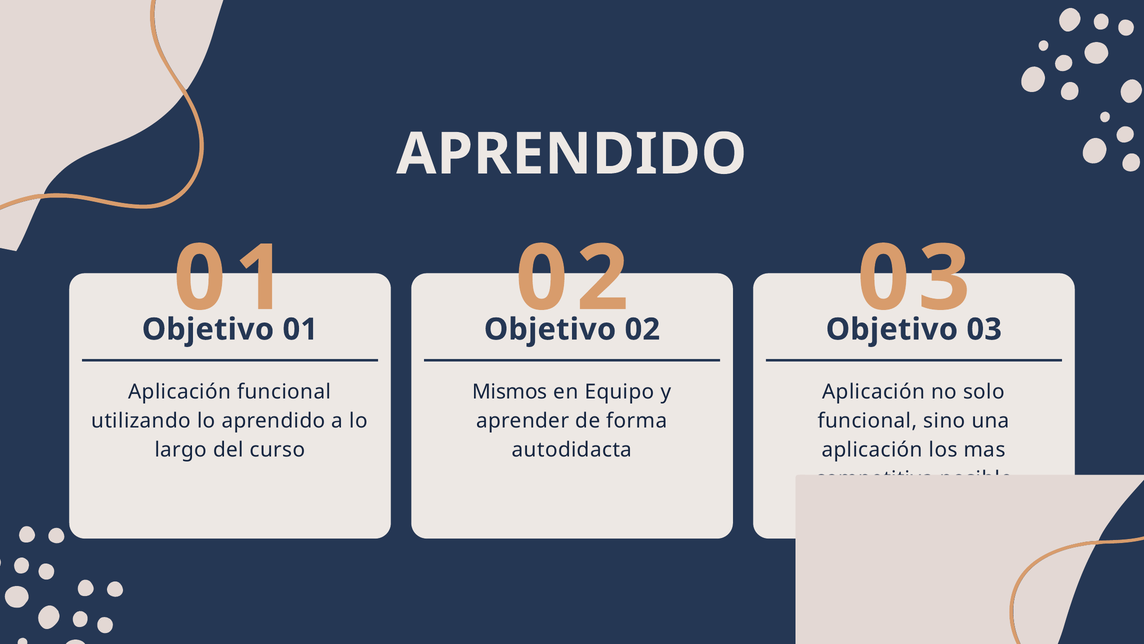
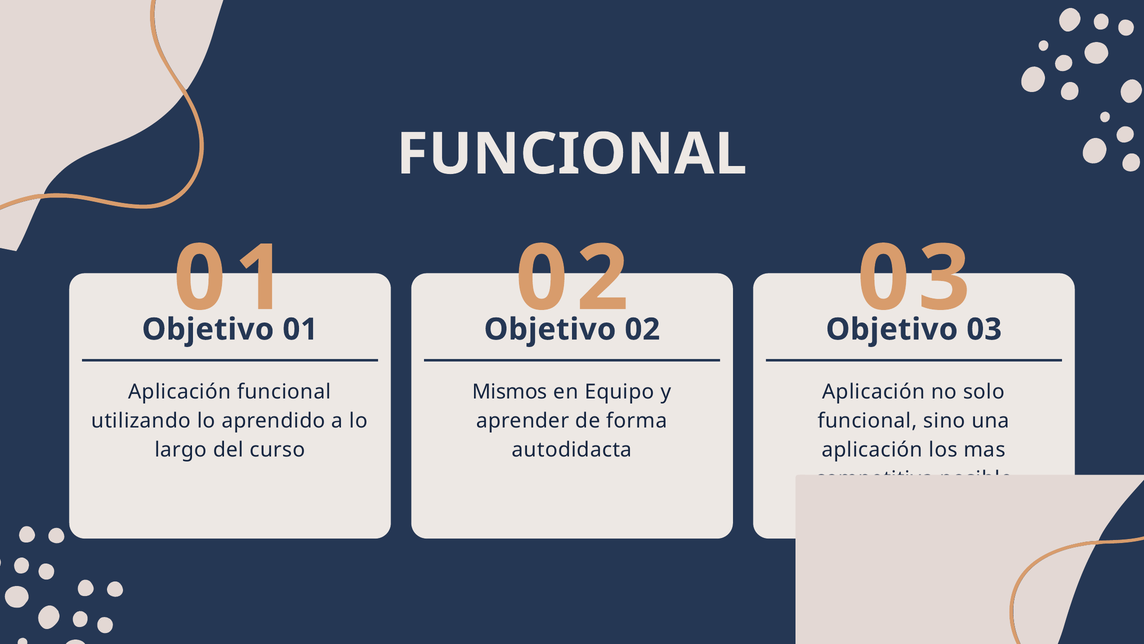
APRENDIDO at (572, 154): APRENDIDO -> FUNCIONAL
